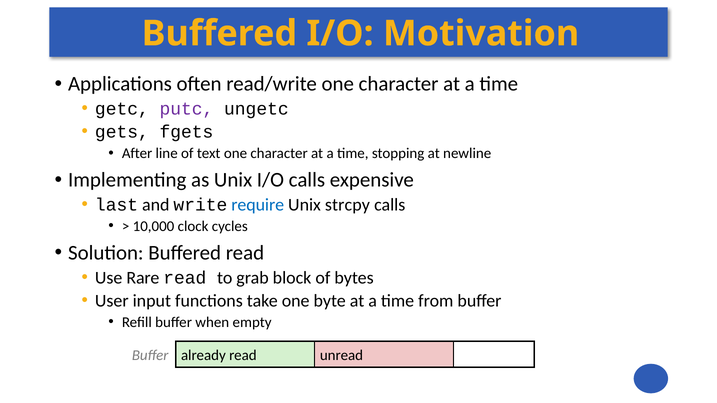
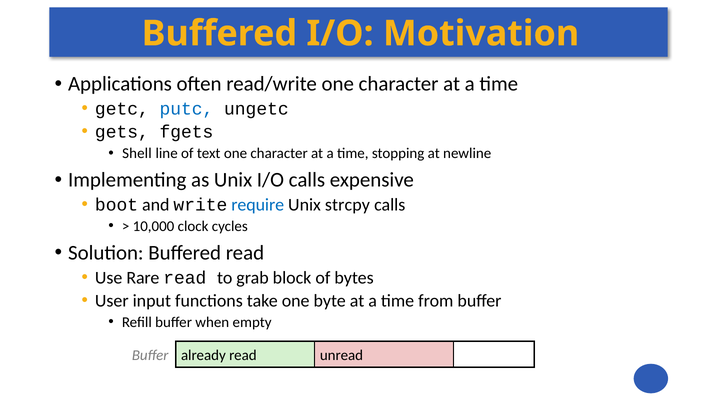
putc colour: purple -> blue
After: After -> Shell
last: last -> boot
